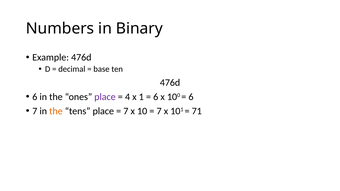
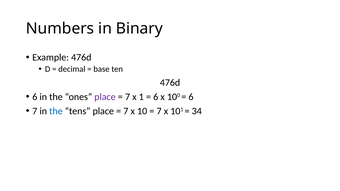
4 at (128, 97): 4 -> 7
the at (56, 111) colour: orange -> blue
71: 71 -> 34
